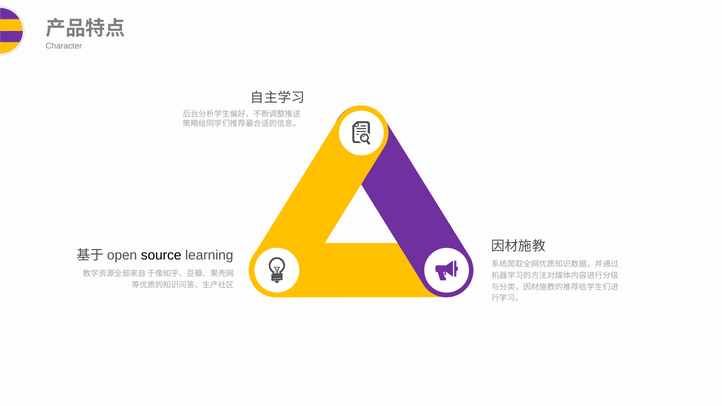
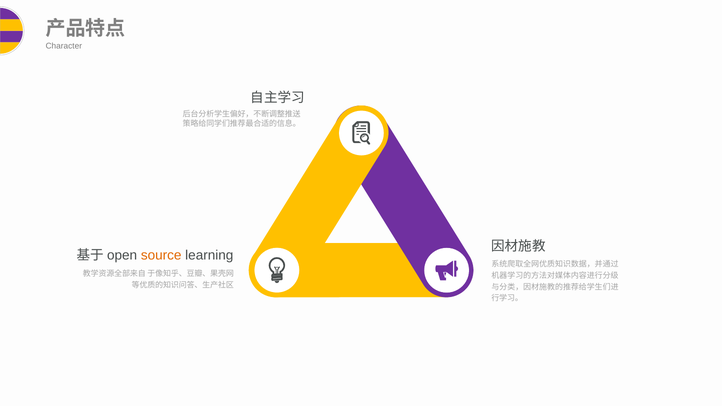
source colour: black -> orange
